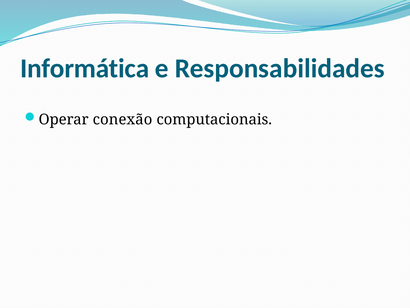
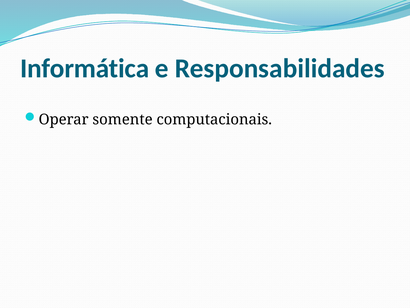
conexão: conexão -> somente
